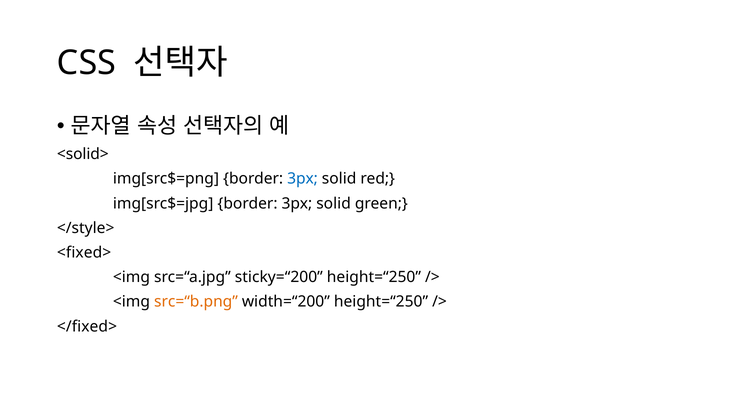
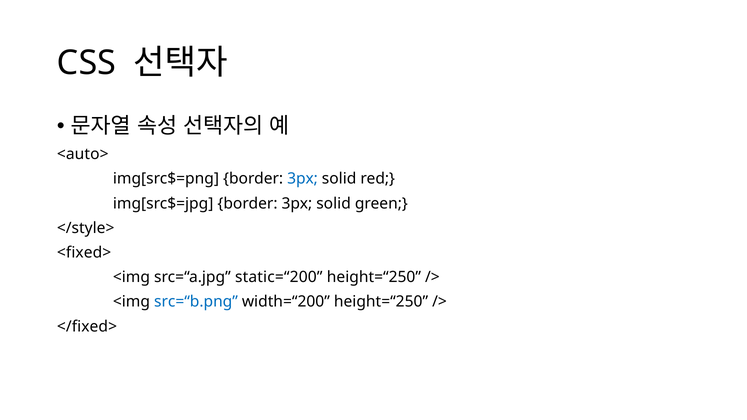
<solid>: <solid> -> <auto>
sticky=“200: sticky=“200 -> static=“200
src=“b.png colour: orange -> blue
